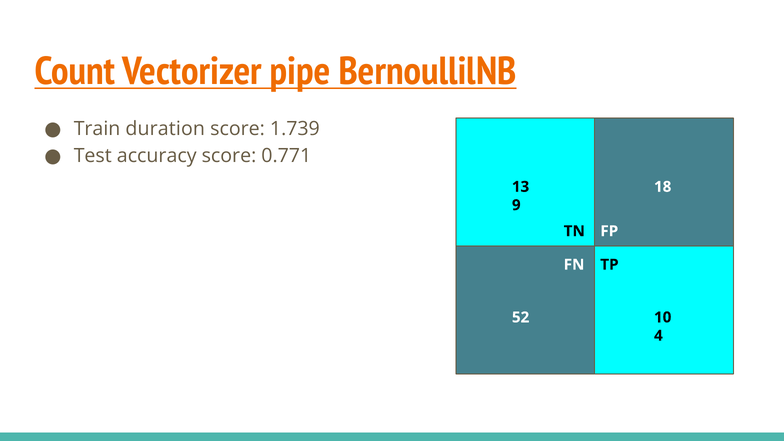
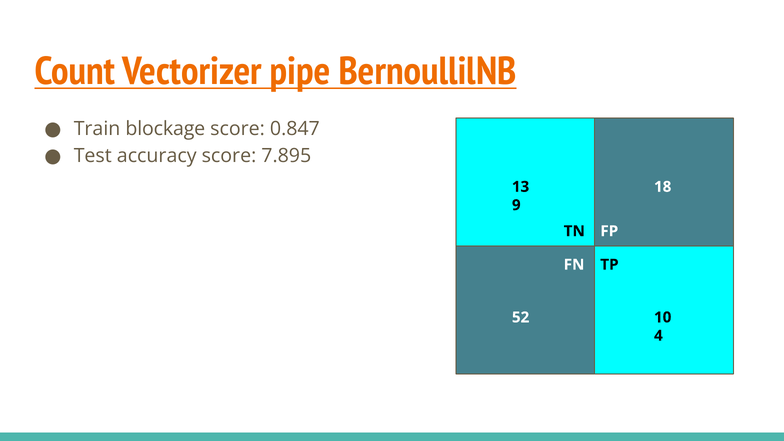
duration: duration -> blockage
1.739: 1.739 -> 0.847
0.771: 0.771 -> 7.895
